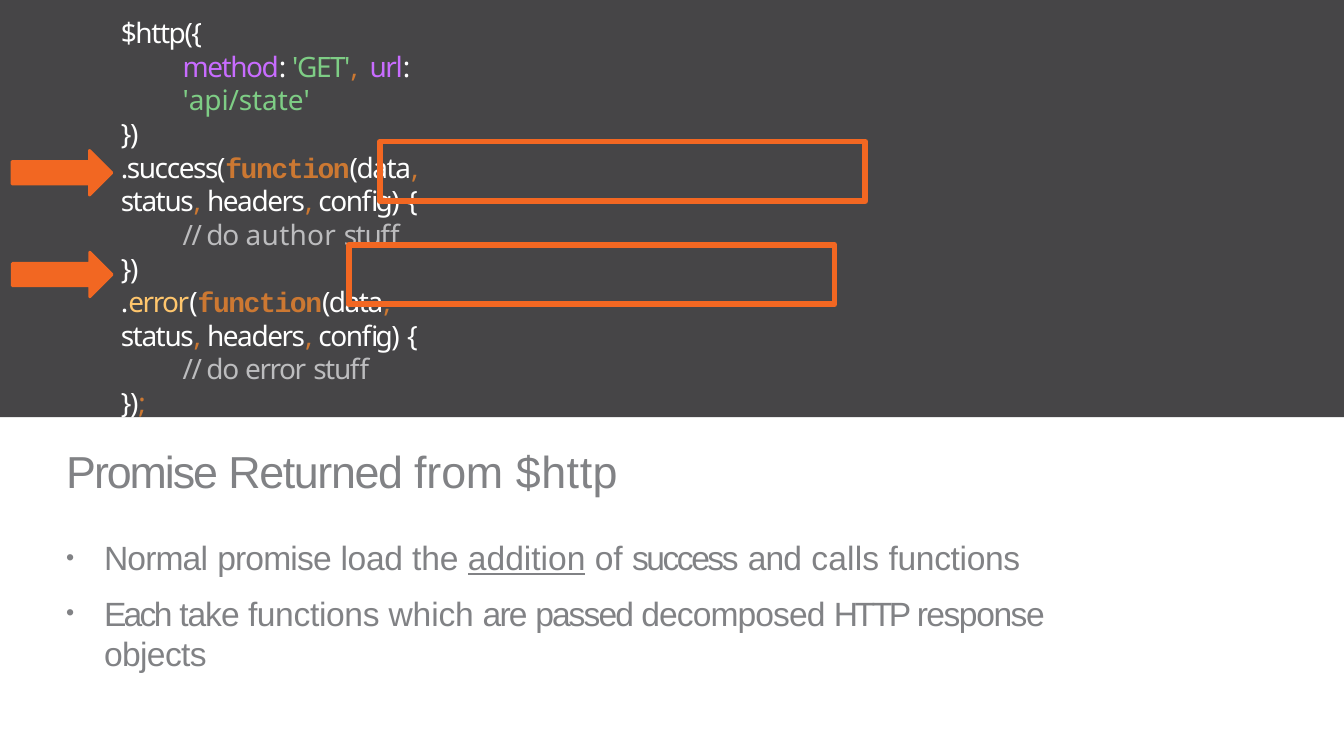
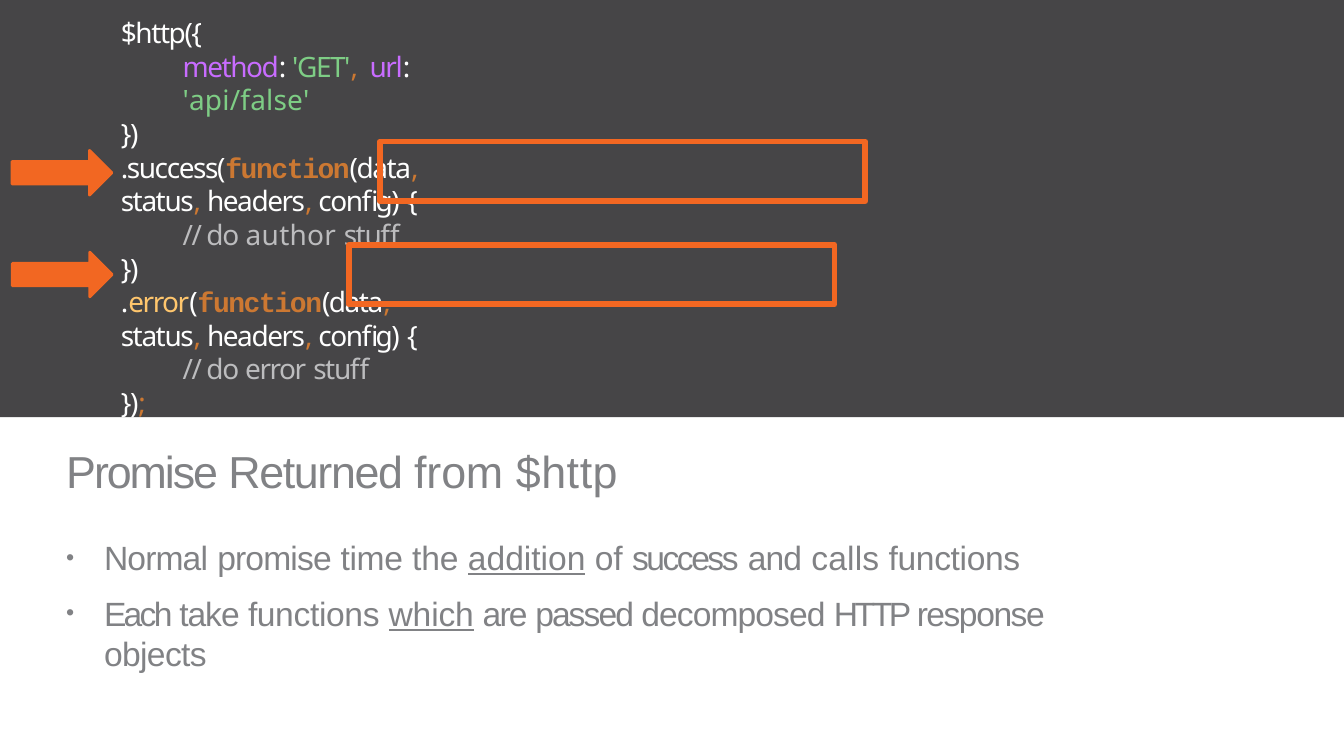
api/state: api/state -> api/false
load: load -> time
which underline: none -> present
